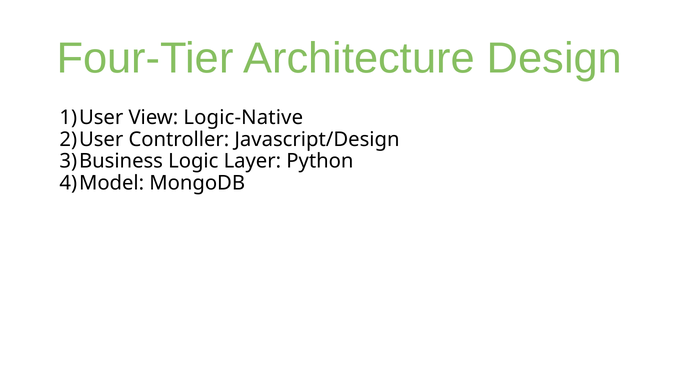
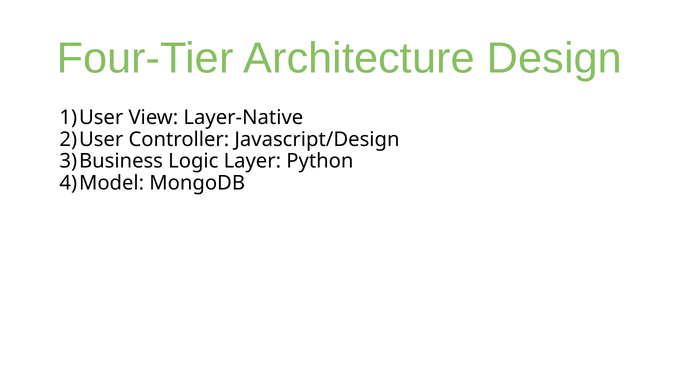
Logic-Native: Logic-Native -> Layer-Native
